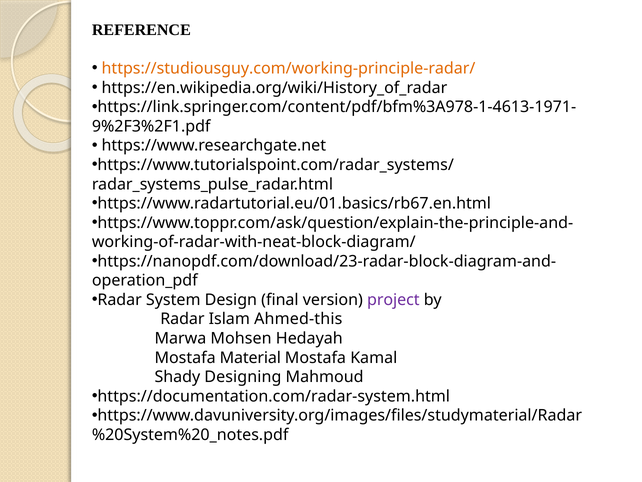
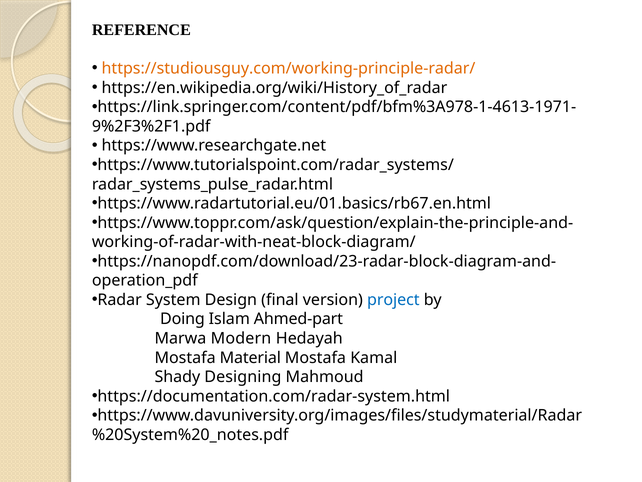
project colour: purple -> blue
Radar at (182, 319): Radar -> Doing
Ahmed-this: Ahmed-this -> Ahmed-part
Mohsen: Mohsen -> Modern
